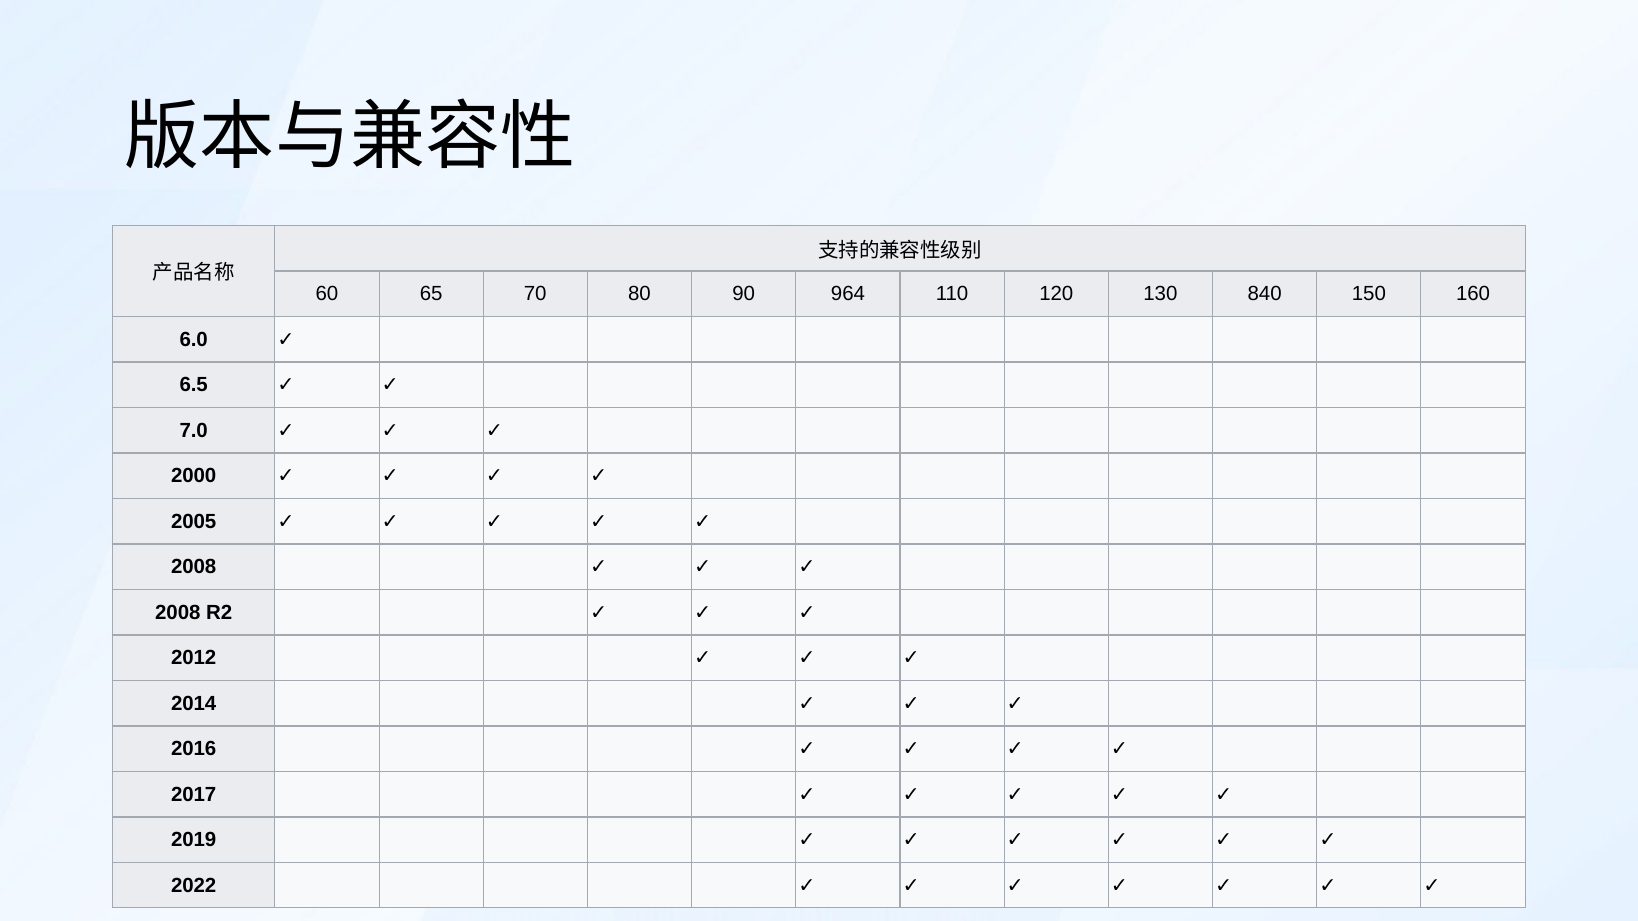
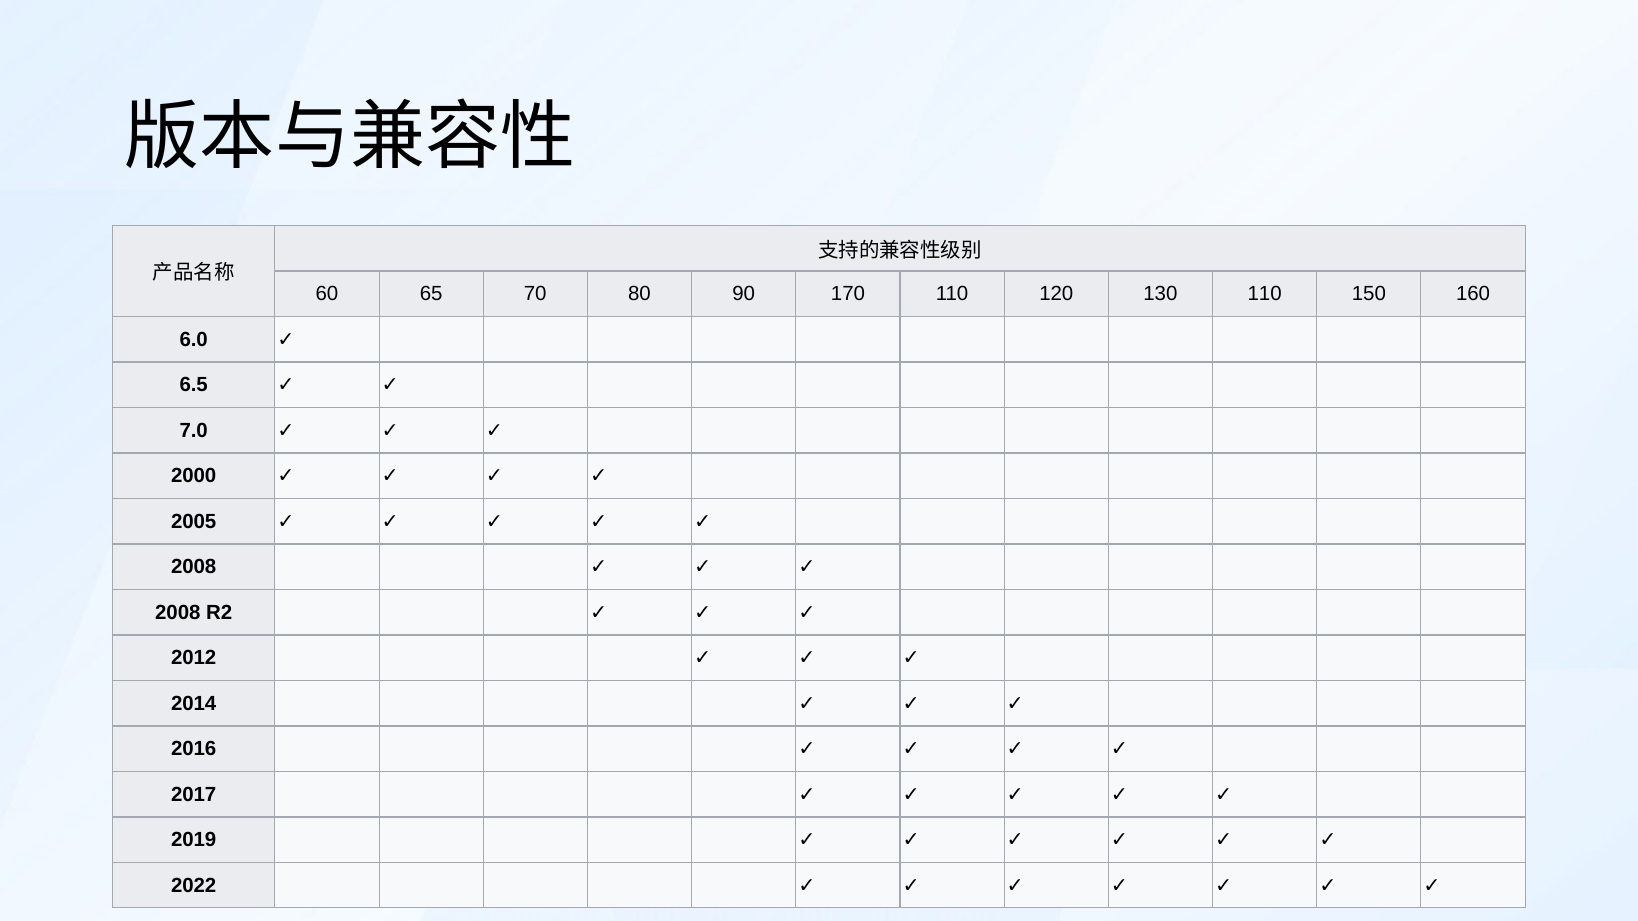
964: 964 -> 170
130 840: 840 -> 110
